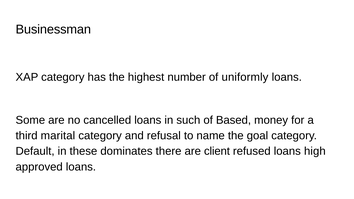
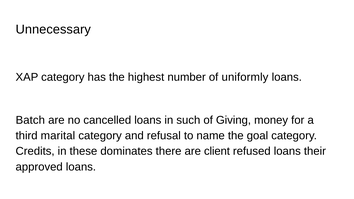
Businessman: Businessman -> Unnecessary
Some: Some -> Batch
Based: Based -> Giving
Default: Default -> Credits
high: high -> their
